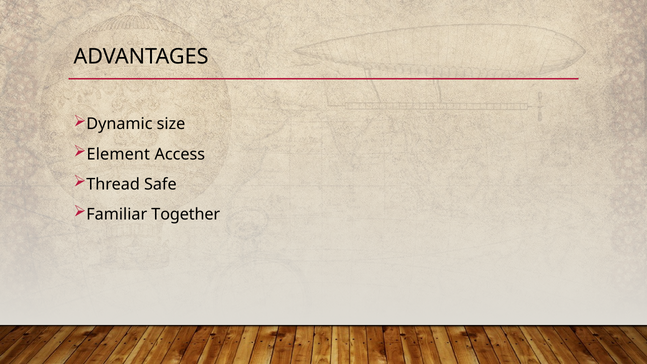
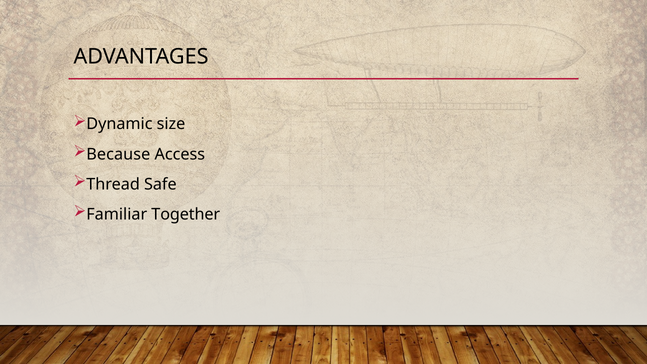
Element: Element -> Because
